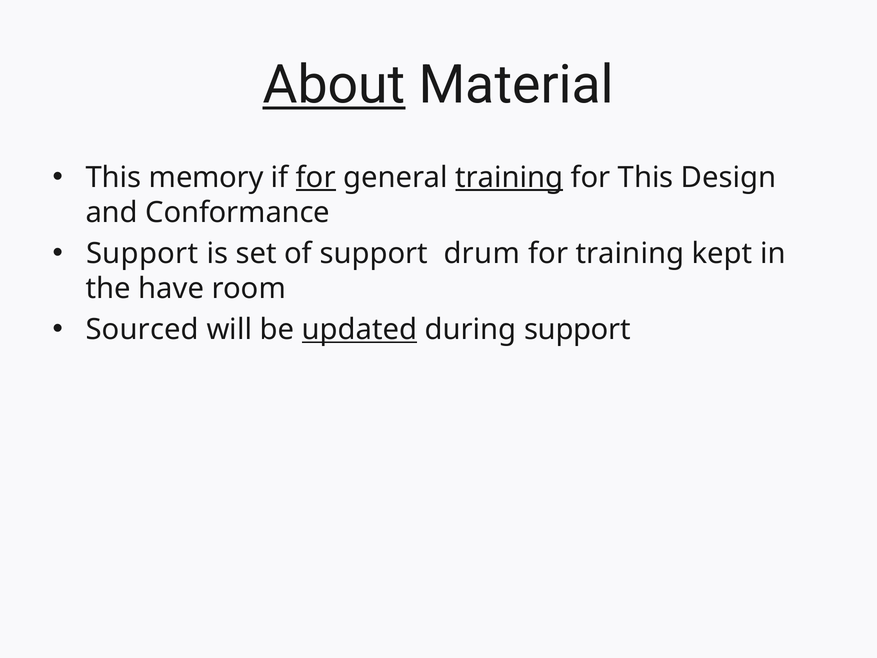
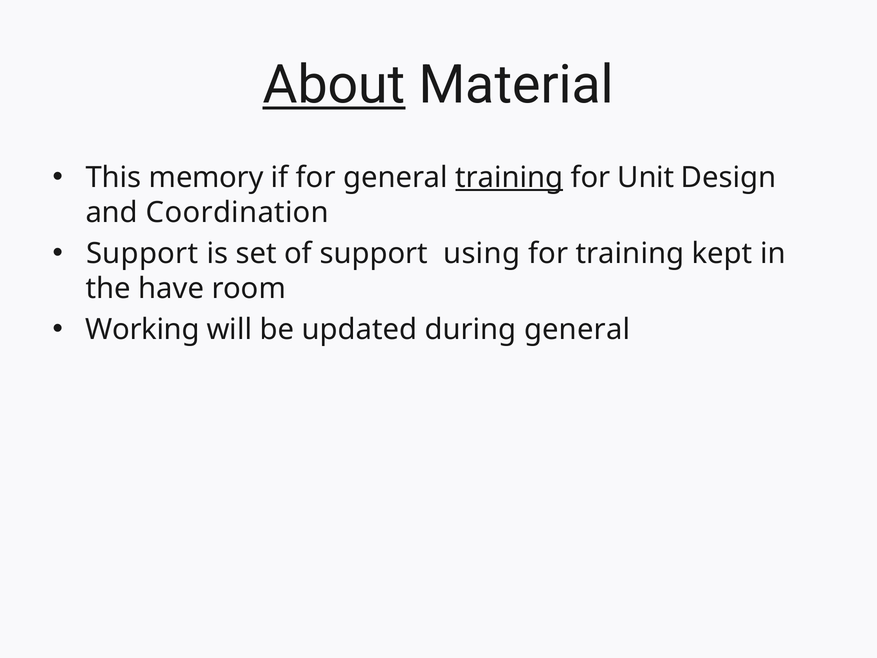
for at (316, 177) underline: present -> none
for This: This -> Unit
Conformance: Conformance -> Coordination
drum: drum -> using
Sourced: Sourced -> Working
updated underline: present -> none
during support: support -> general
